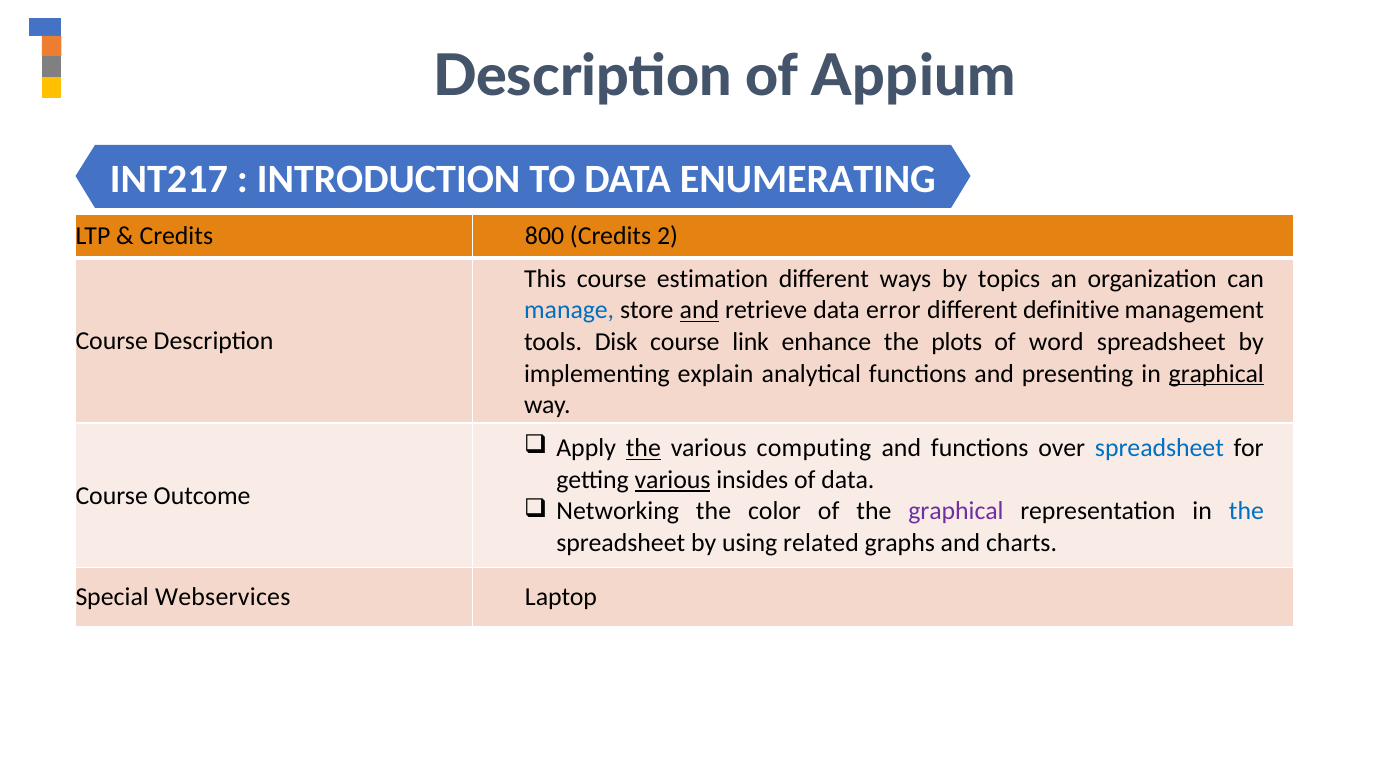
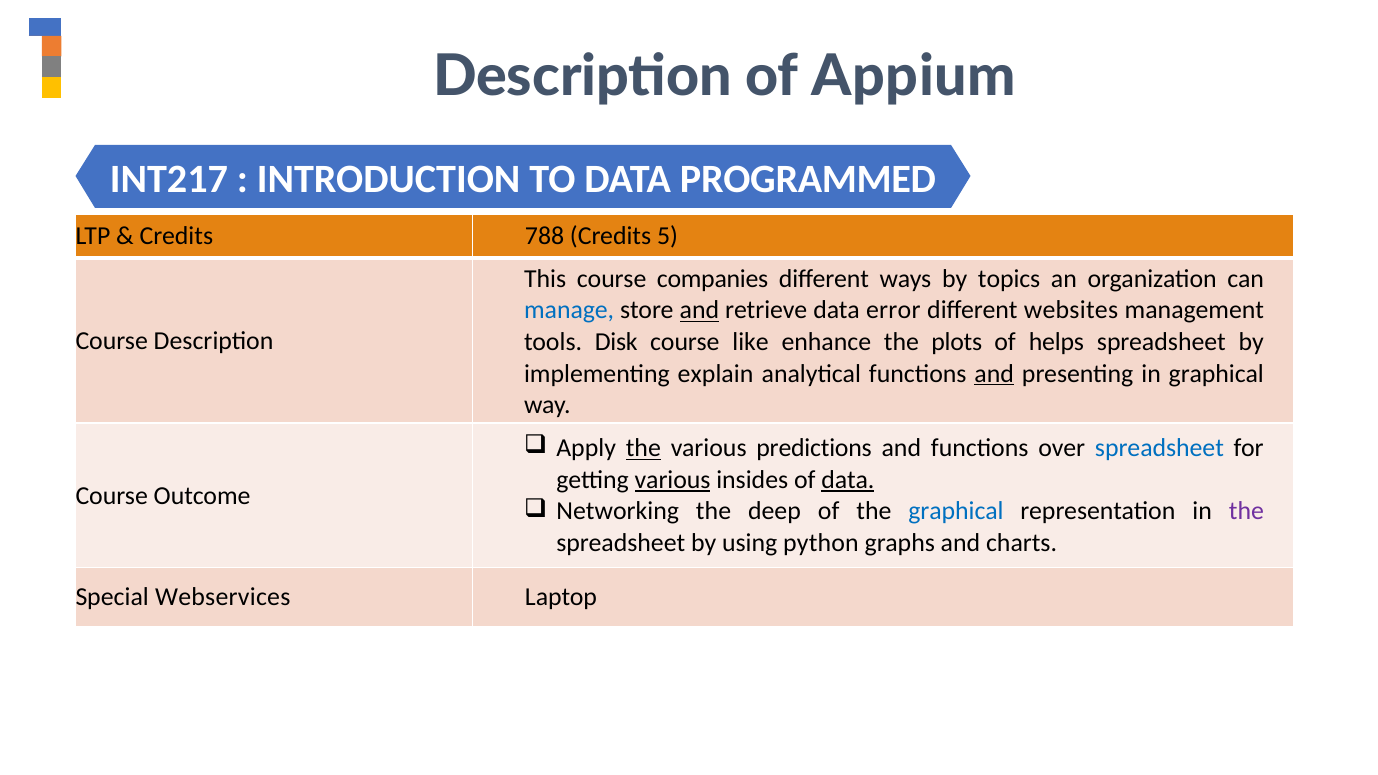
ENUMERATING: ENUMERATING -> PROGRAMMED
800: 800 -> 788
2: 2 -> 5
estimation: estimation -> companies
definitive: definitive -> websites
link: link -> like
word: word -> helps
and at (994, 374) underline: none -> present
graphical at (1216, 374) underline: present -> none
computing: computing -> predictions
data at (848, 480) underline: none -> present
color: color -> deep
graphical at (956, 511) colour: purple -> blue
the at (1246, 511) colour: blue -> purple
related: related -> python
